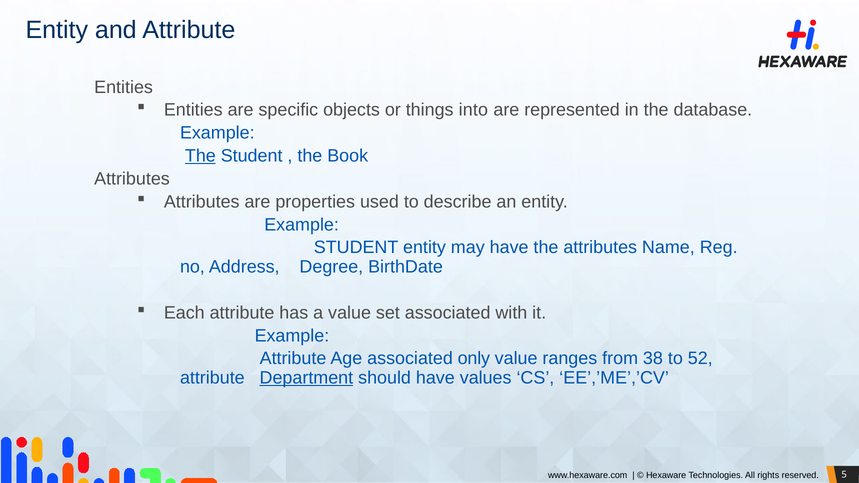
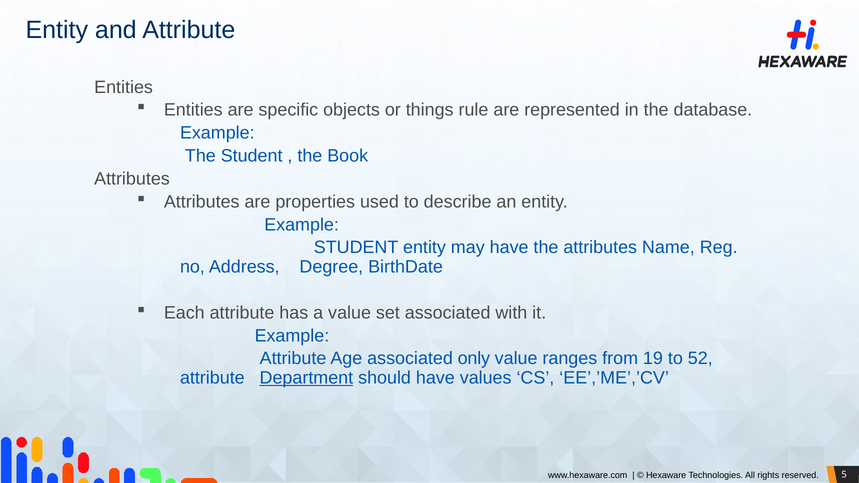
into: into -> rule
The at (200, 156) underline: present -> none
38: 38 -> 19
